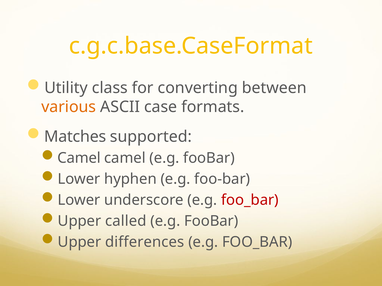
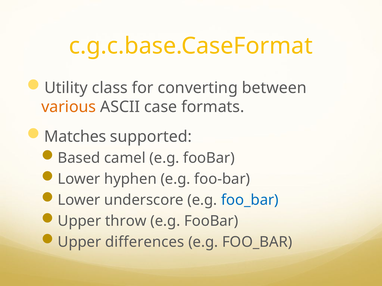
Camel at (79, 158): Camel -> Based
foo_bar at (250, 200) colour: red -> blue
called: called -> throw
